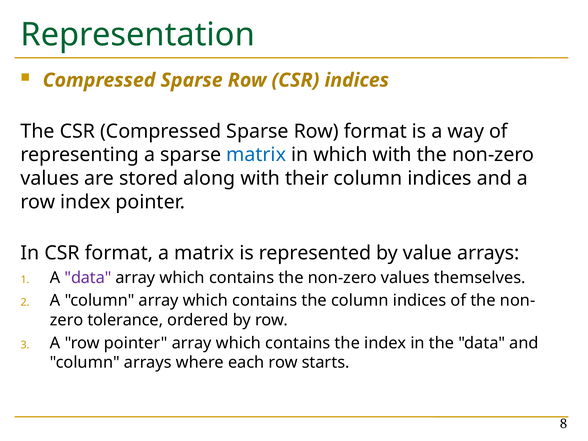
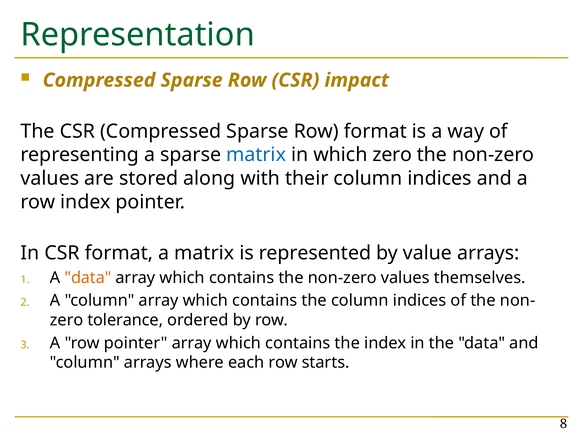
CSR indices: indices -> impact
which with: with -> zero
data at (88, 278) colour: purple -> orange
